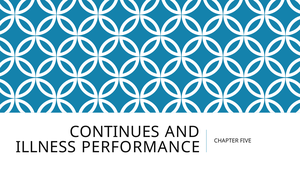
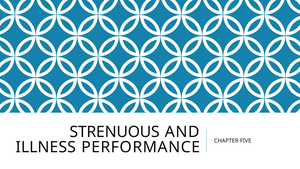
CONTINUES: CONTINUES -> STRENUOUS
